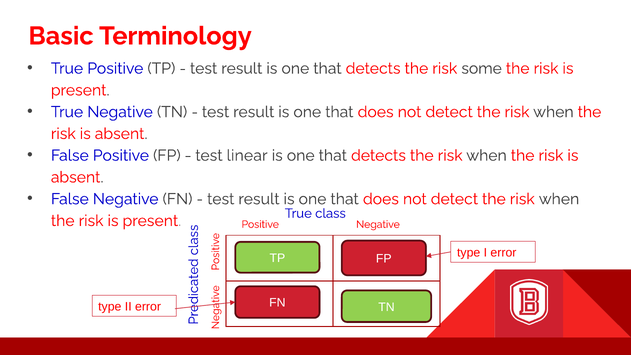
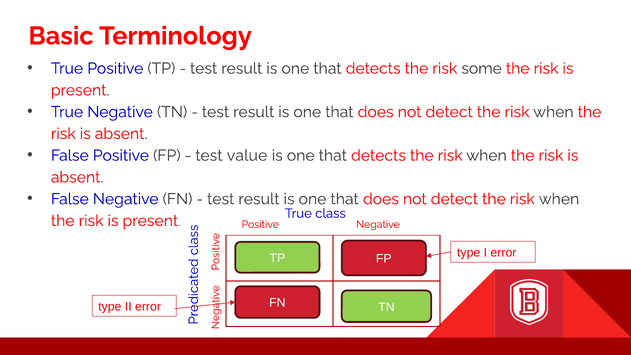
linear: linear -> value
